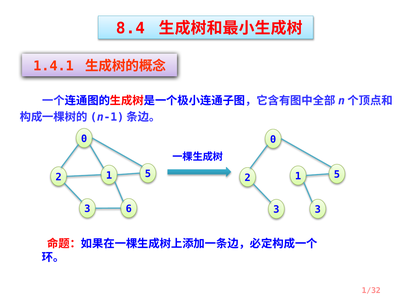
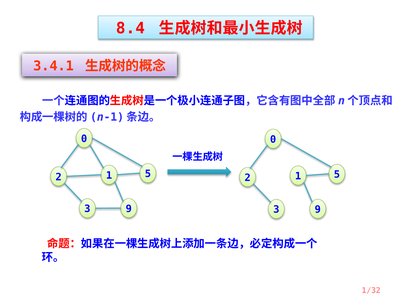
1.4.1: 1.4.1 -> 3.4.1
6 at (129, 209): 6 -> 9
3 at (318, 209): 3 -> 9
